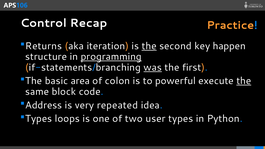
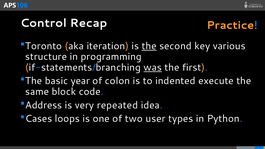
Returns: Returns -> Toronto
happen: happen -> various
programming underline: present -> none
area: area -> year
powerful: powerful -> indented
the at (244, 81) underline: present -> none
Types at (39, 119): Types -> Cases
